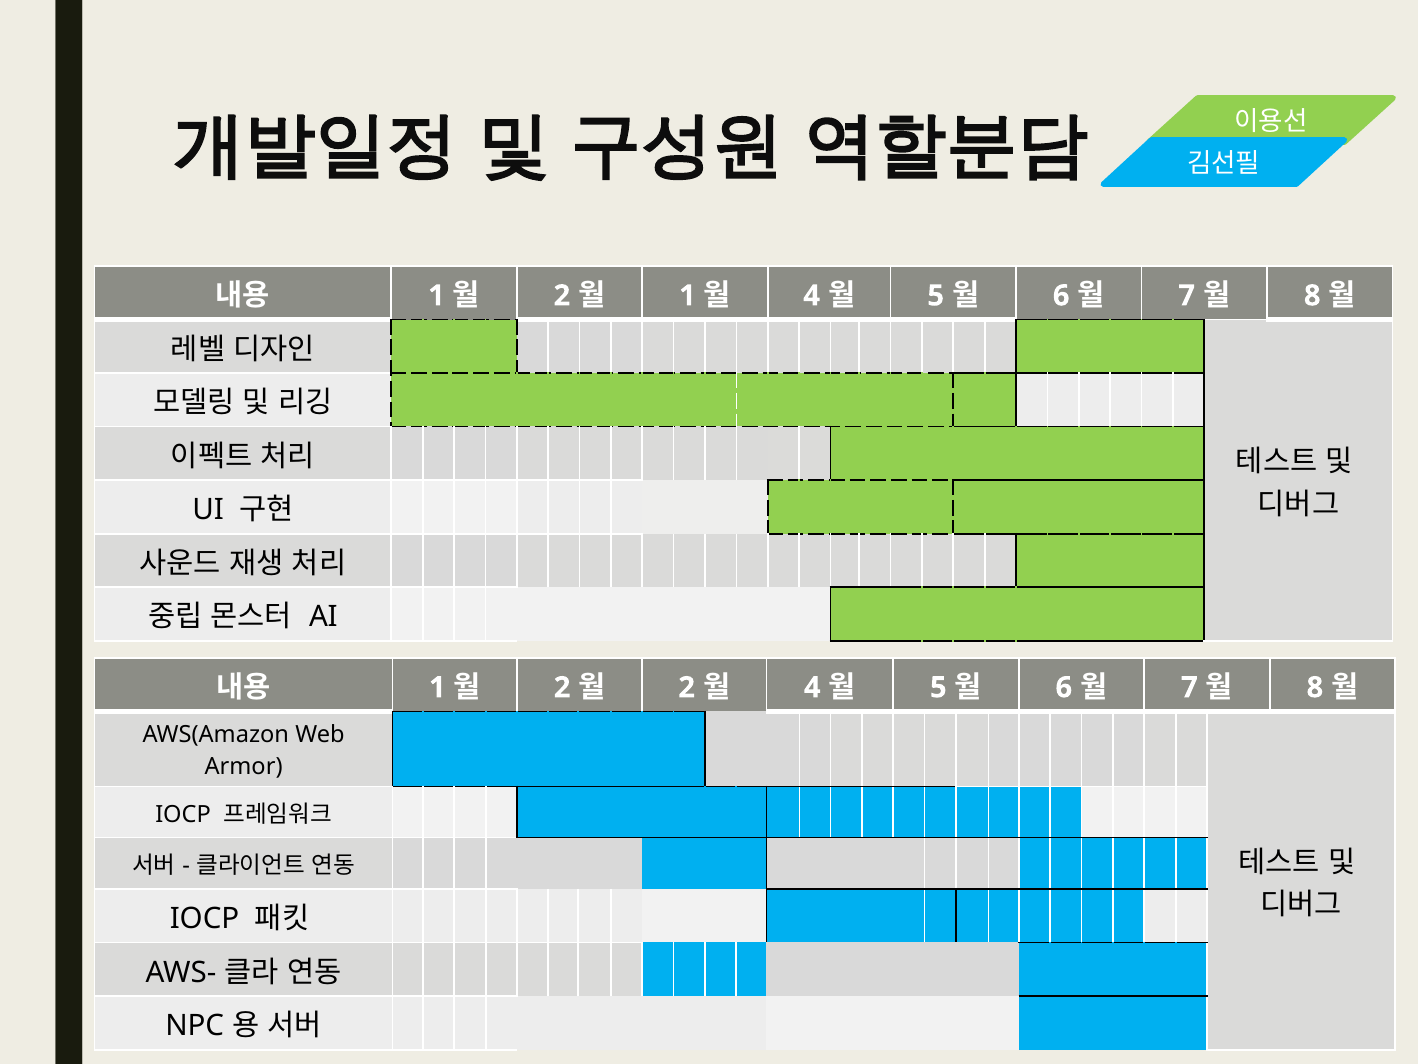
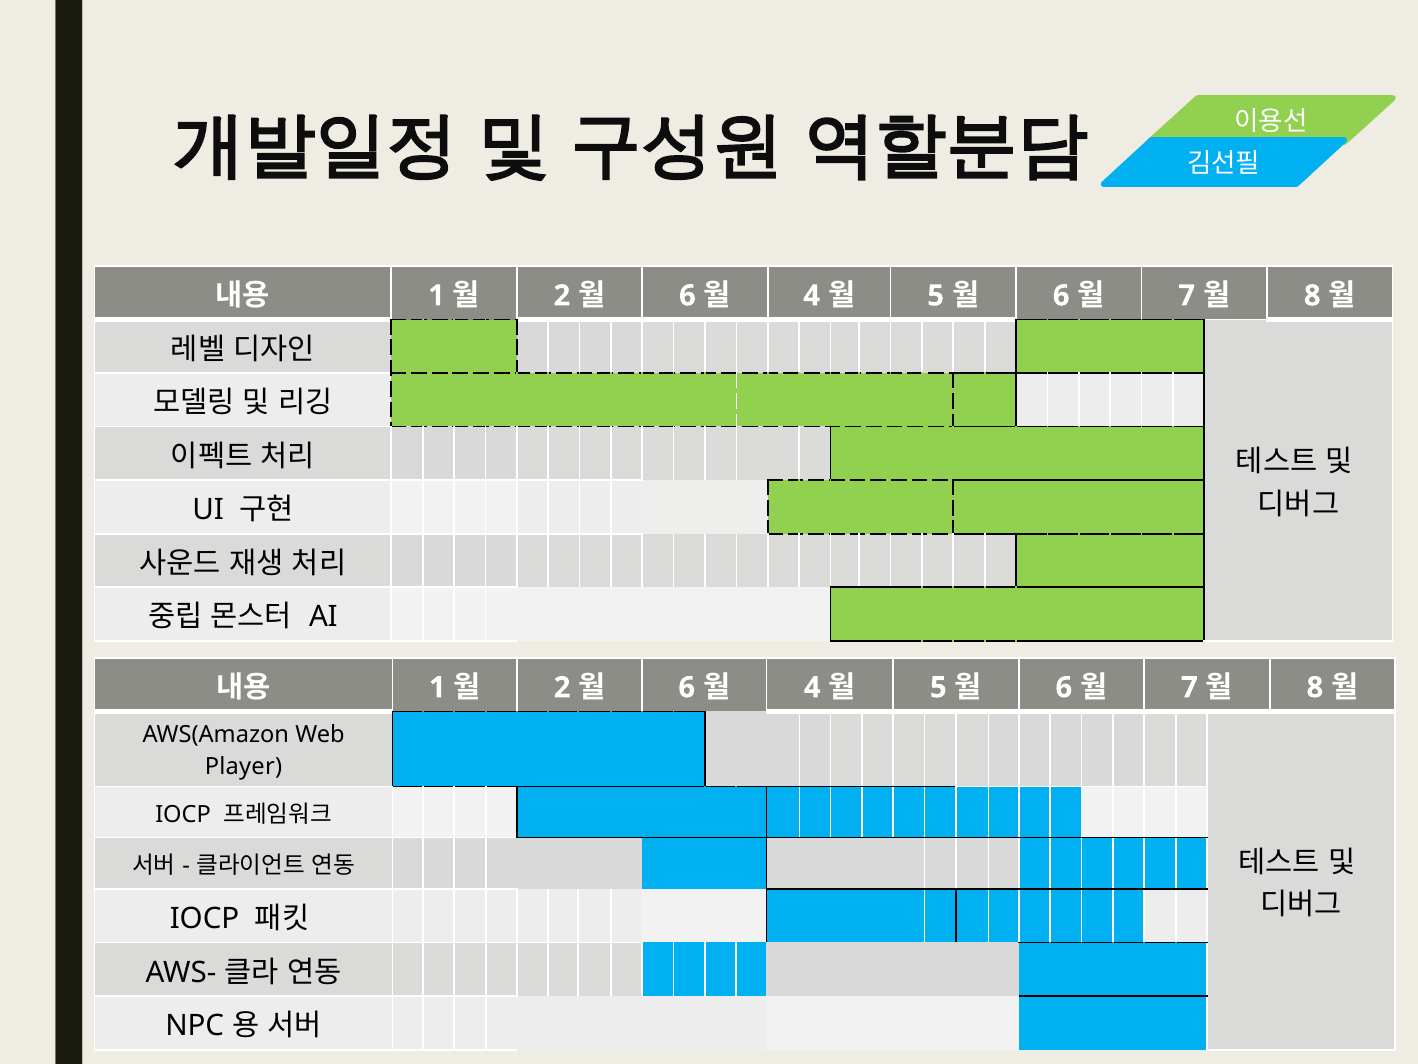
1 at (687, 296): 1 -> 6
2 at (687, 687): 2 -> 6
Armor: Armor -> Player
